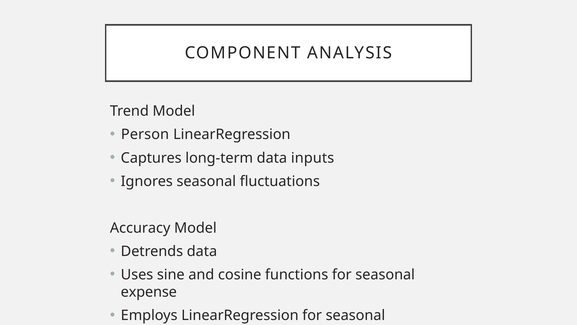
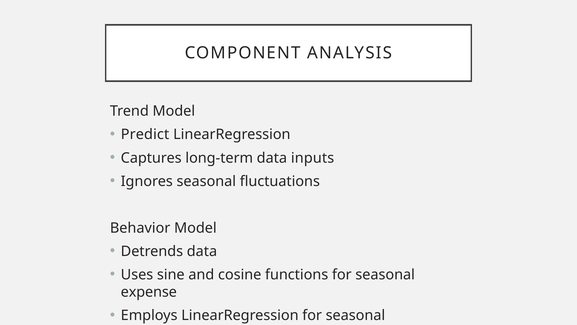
Person: Person -> Predict
Accuracy: Accuracy -> Behavior
